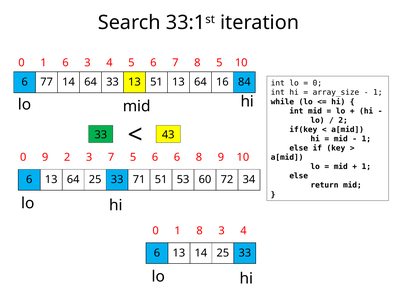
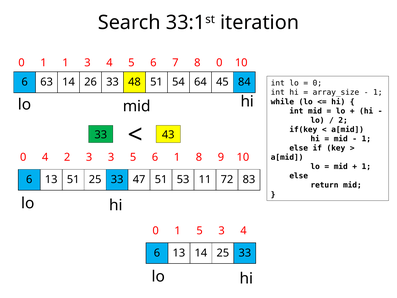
1 6: 6 -> 1
8 5: 5 -> 0
77: 77 -> 63
14 64: 64 -> 26
33 13: 13 -> 48
51 13: 13 -> 54
16: 16 -> 45
0 9: 9 -> 4
3 7: 7 -> 3
6 6: 6 -> 1
6 13 64: 64 -> 51
71: 71 -> 47
60: 60 -> 11
34: 34 -> 83
1 8: 8 -> 5
